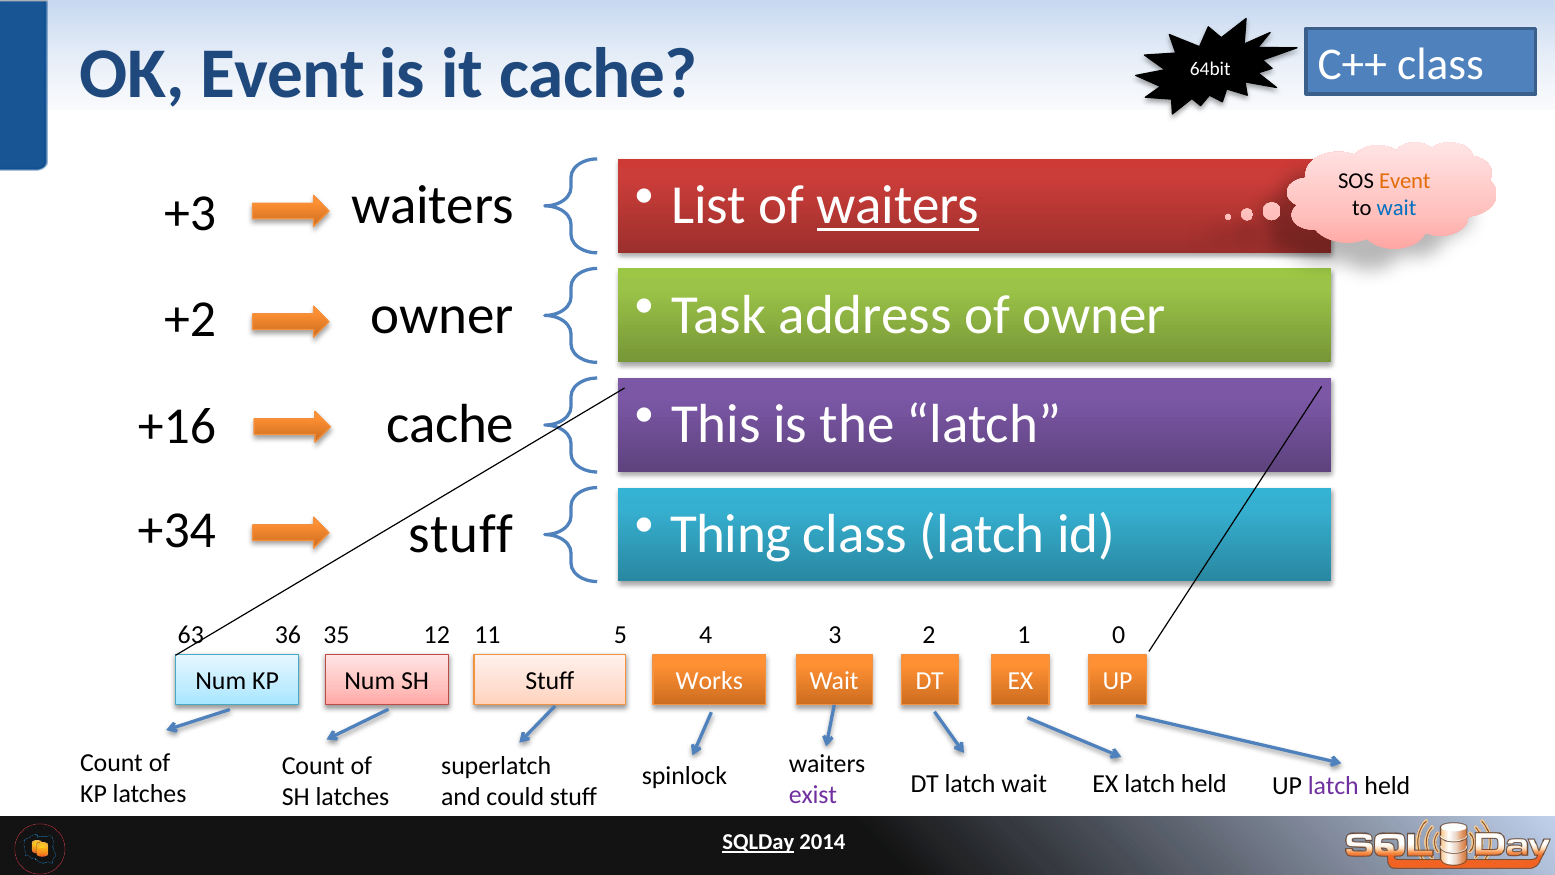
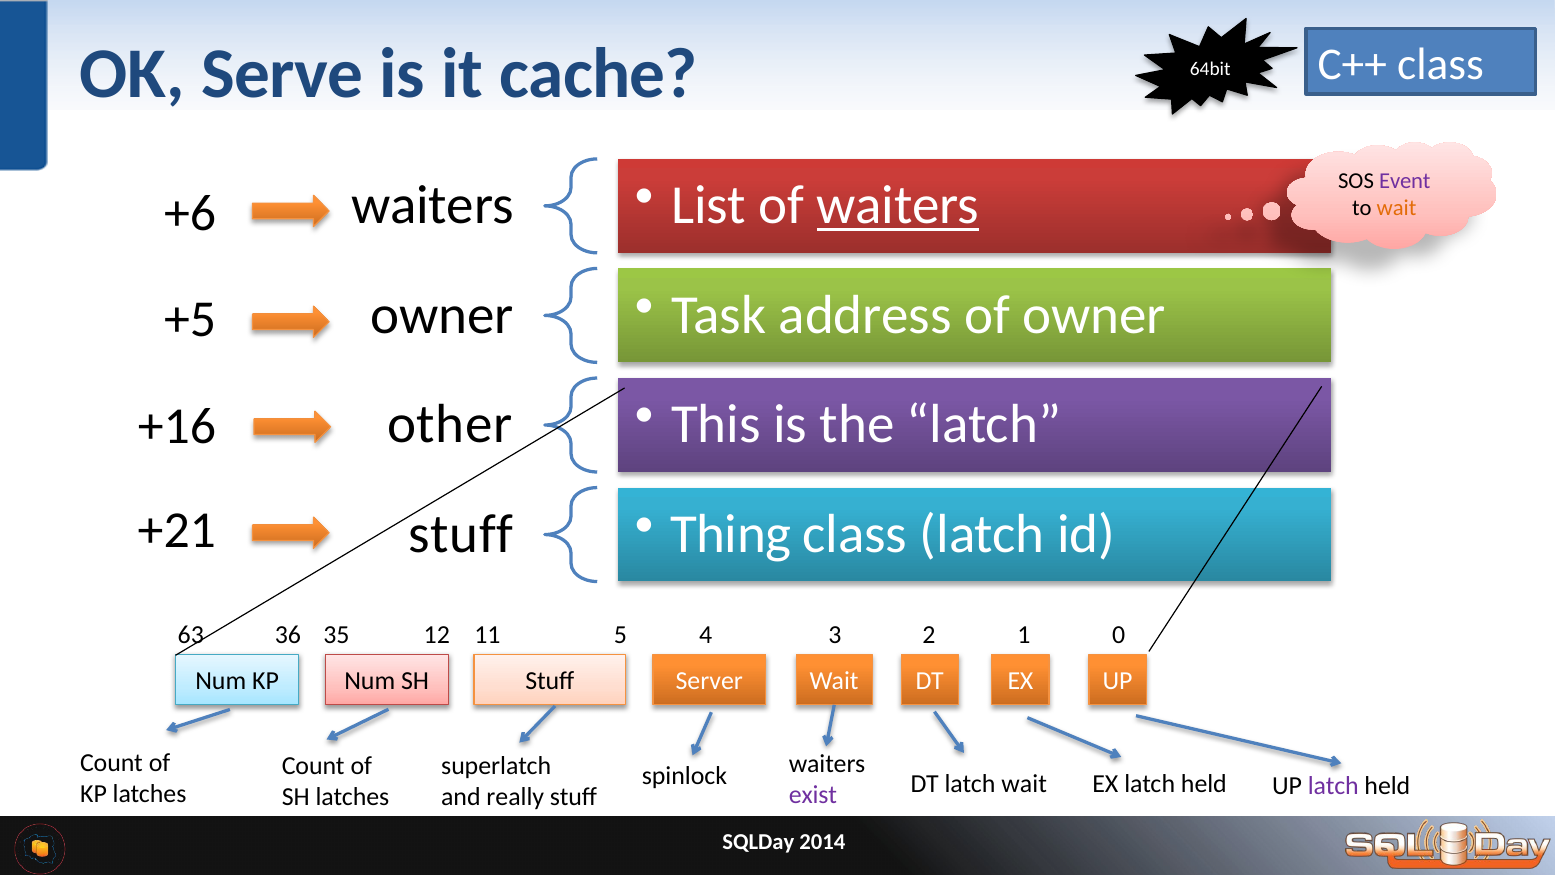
OK Event: Event -> Serve
Event at (1405, 181) colour: orange -> purple
+3: +3 -> +6
wait at (1396, 208) colour: blue -> orange
+2: +2 -> +5
cache at (450, 424): cache -> other
+34: +34 -> +21
Works: Works -> Server
could: could -> really
SQLDay underline: present -> none
